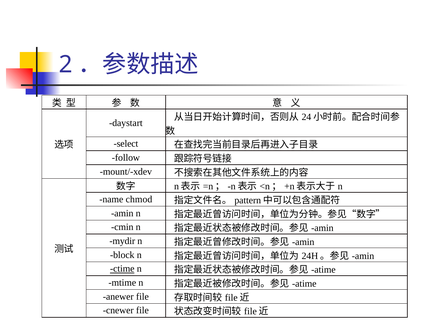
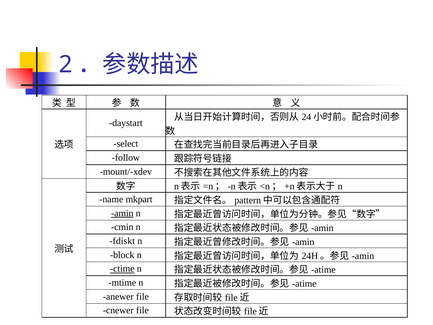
chmod: chmod -> mkpart
amin at (122, 213) underline: none -> present
mydir: mydir -> fdiskt
